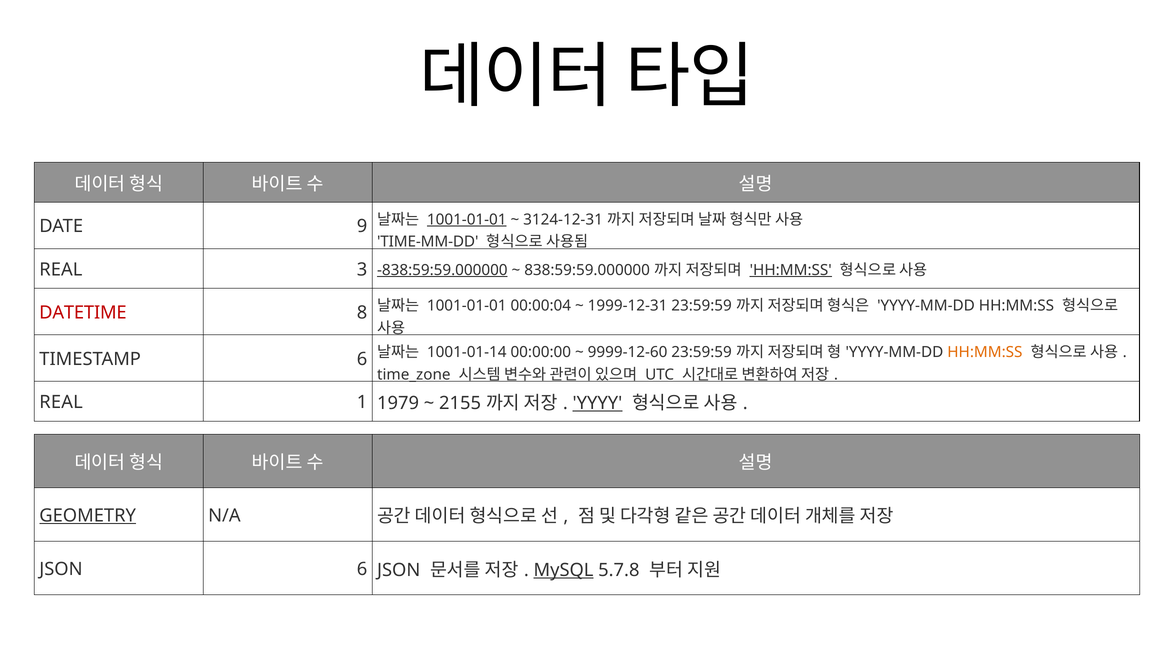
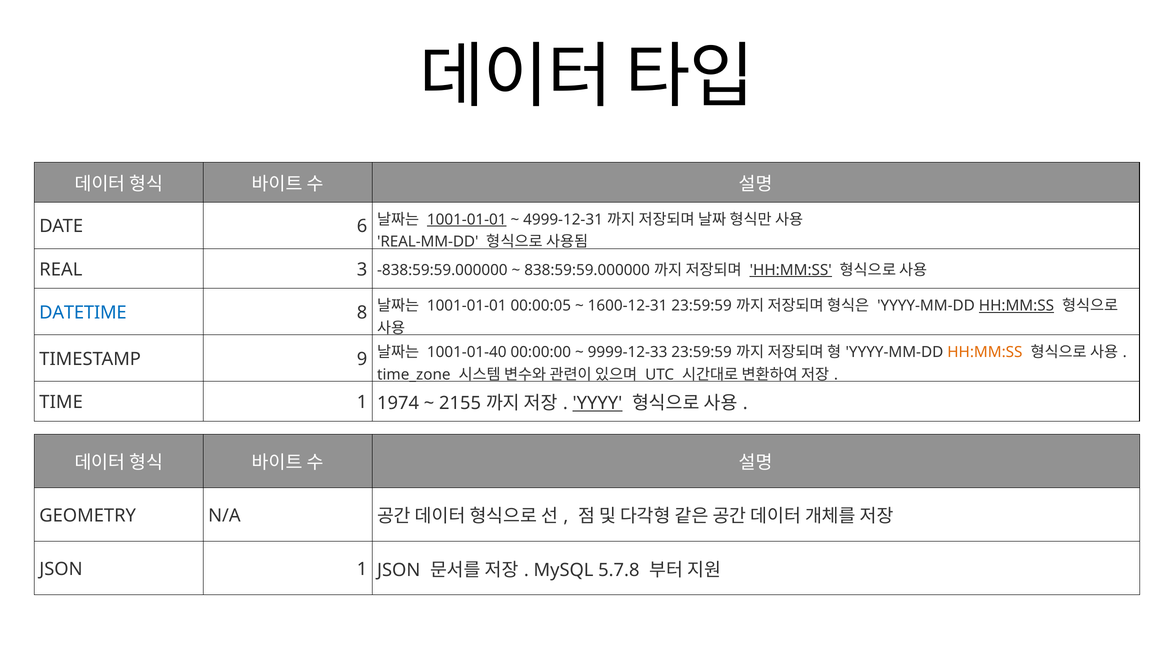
9: 9 -> 6
3124-12-31: 3124-12-31 -> 4999-12-31
TIME-MM-DD: TIME-MM-DD -> REAL-MM-DD
-838:59:59.000000 underline: present -> none
DATETIME colour: red -> blue
00:00:04: 00:00:04 -> 00:00:05
1999-12-31: 1999-12-31 -> 1600-12-31
HH:MM:SS at (1016, 306) underline: none -> present
TIMESTAMP 6: 6 -> 9
1001-01-14: 1001-01-14 -> 1001-01-40
9999-12-60: 9999-12-60 -> 9999-12-33
REAL at (61, 403): REAL -> TIME
1979: 1979 -> 1974
GEOMETRY underline: present -> none
JSON 6: 6 -> 1
MySQL underline: present -> none
